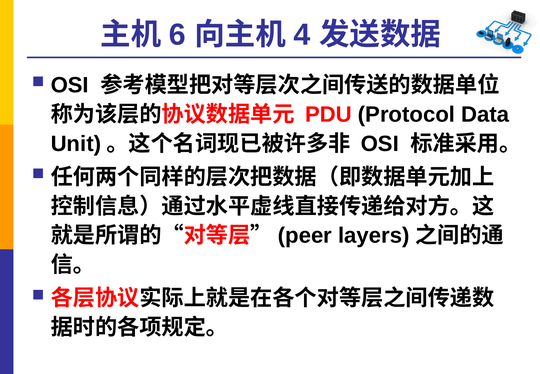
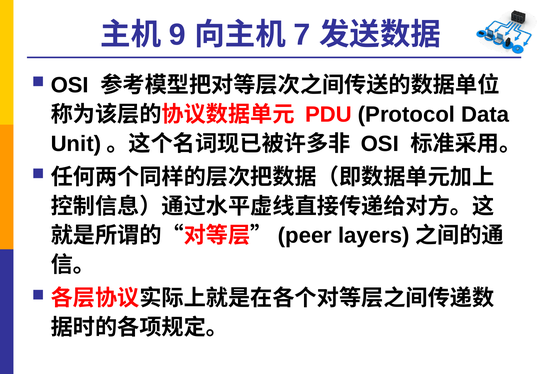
6: 6 -> 9
4: 4 -> 7
